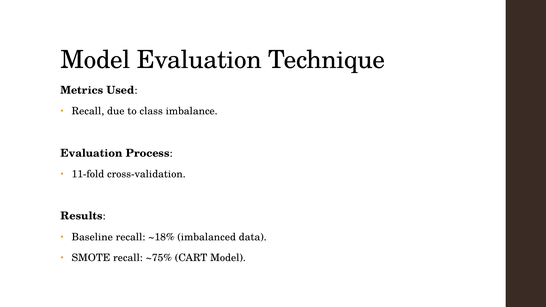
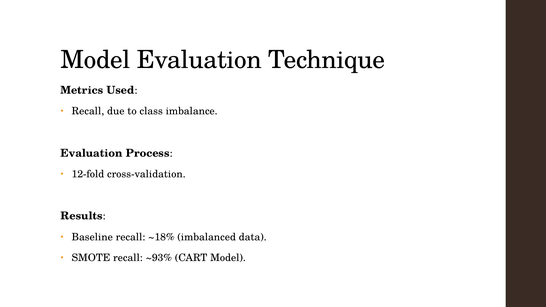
11-fold: 11-fold -> 12-fold
~75%: ~75% -> ~93%
